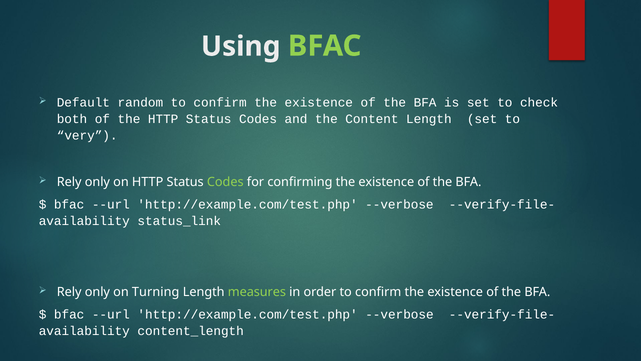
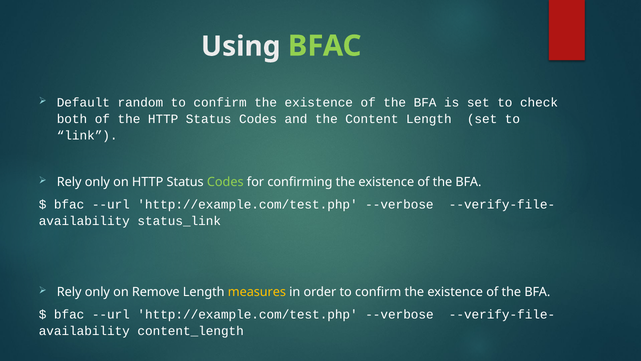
very: very -> link
Turning: Turning -> Remove
measures colour: light green -> yellow
